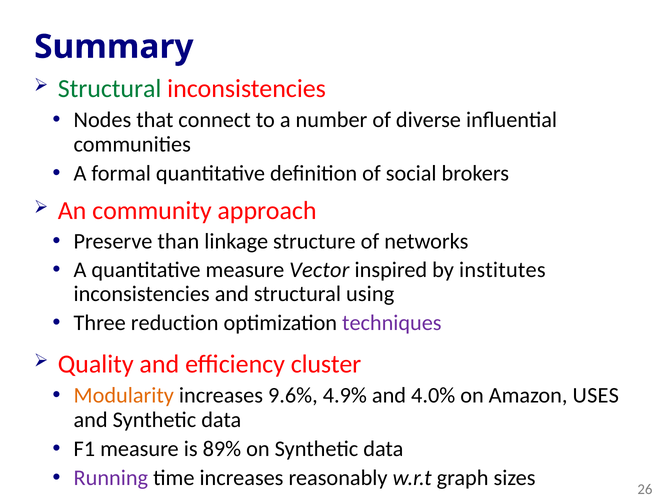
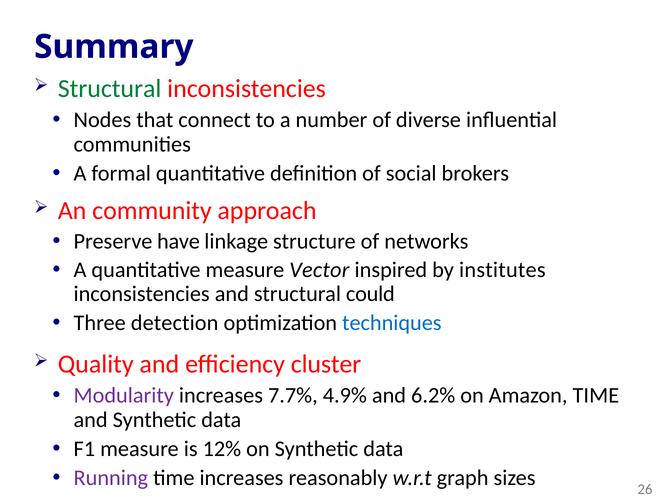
than: than -> have
using: using -> could
reduction: reduction -> detection
techniques colour: purple -> blue
Modularity colour: orange -> purple
9.6%: 9.6% -> 7.7%
4.0%: 4.0% -> 6.2%
Amazon USES: USES -> TIME
89%: 89% -> 12%
